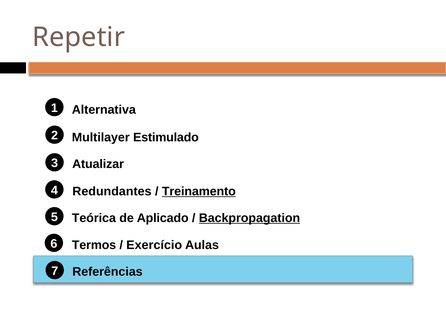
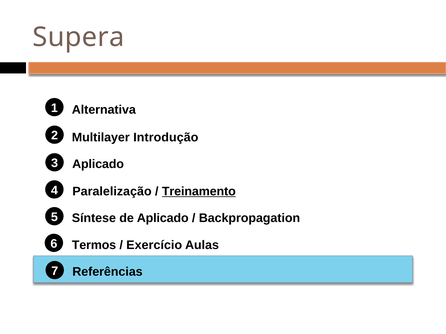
Repetir: Repetir -> Supera
Estimulado: Estimulado -> Introdução
3 Atualizar: Atualizar -> Aplicado
Redundantes: Redundantes -> Paralelização
Teórica: Teórica -> Síntese
Backpropagation underline: present -> none
